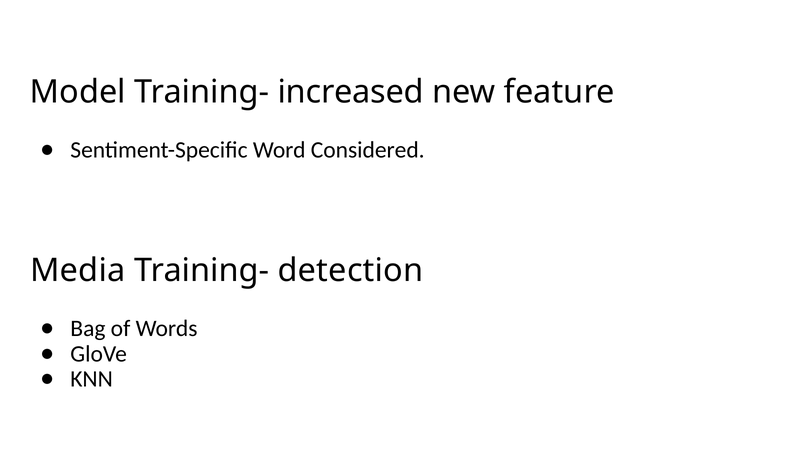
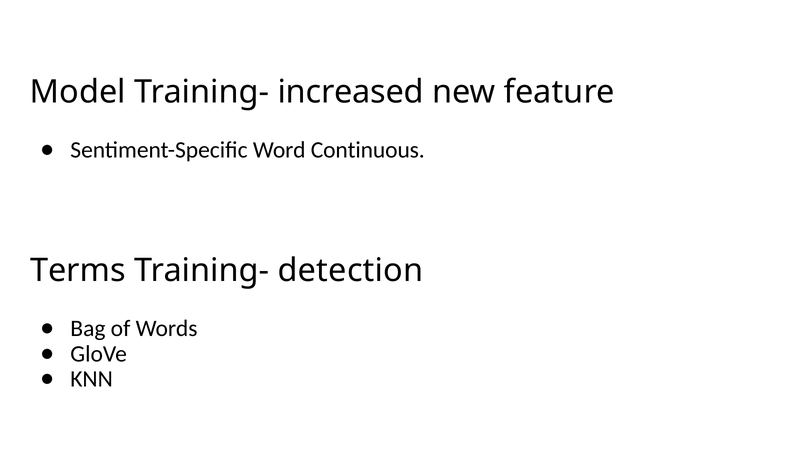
Considered: Considered -> Continuous
Media: Media -> Terms
